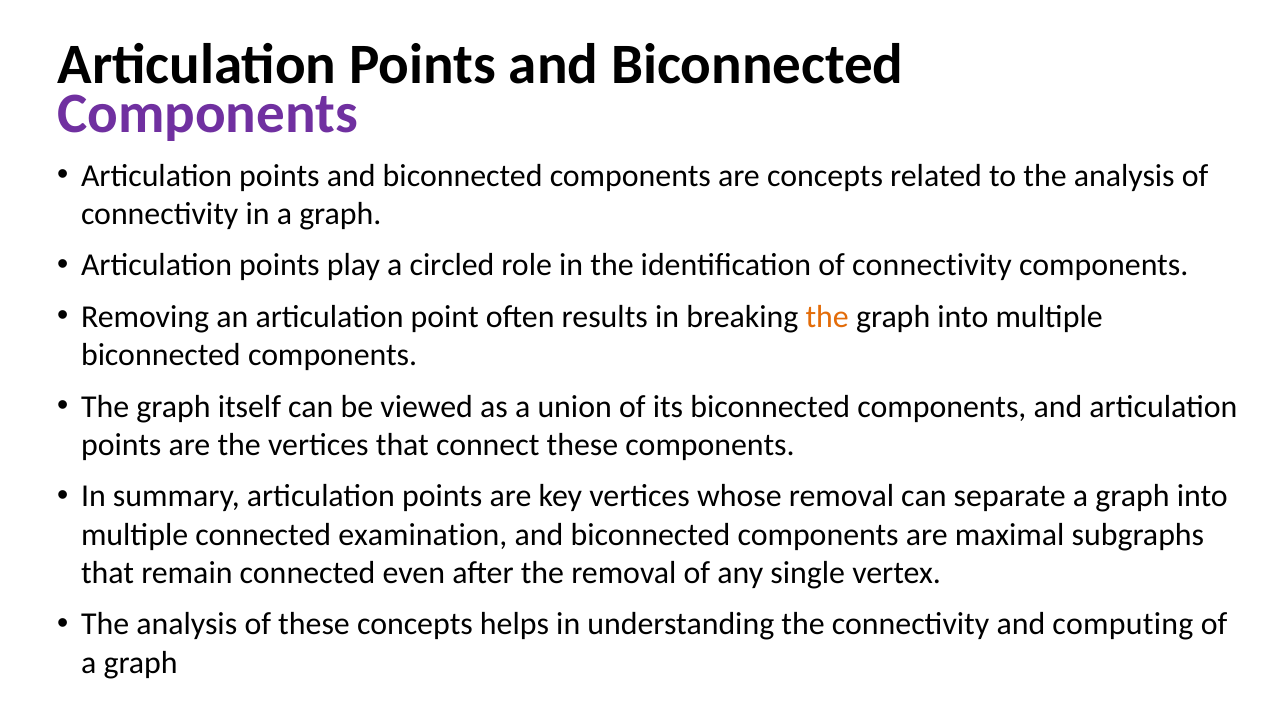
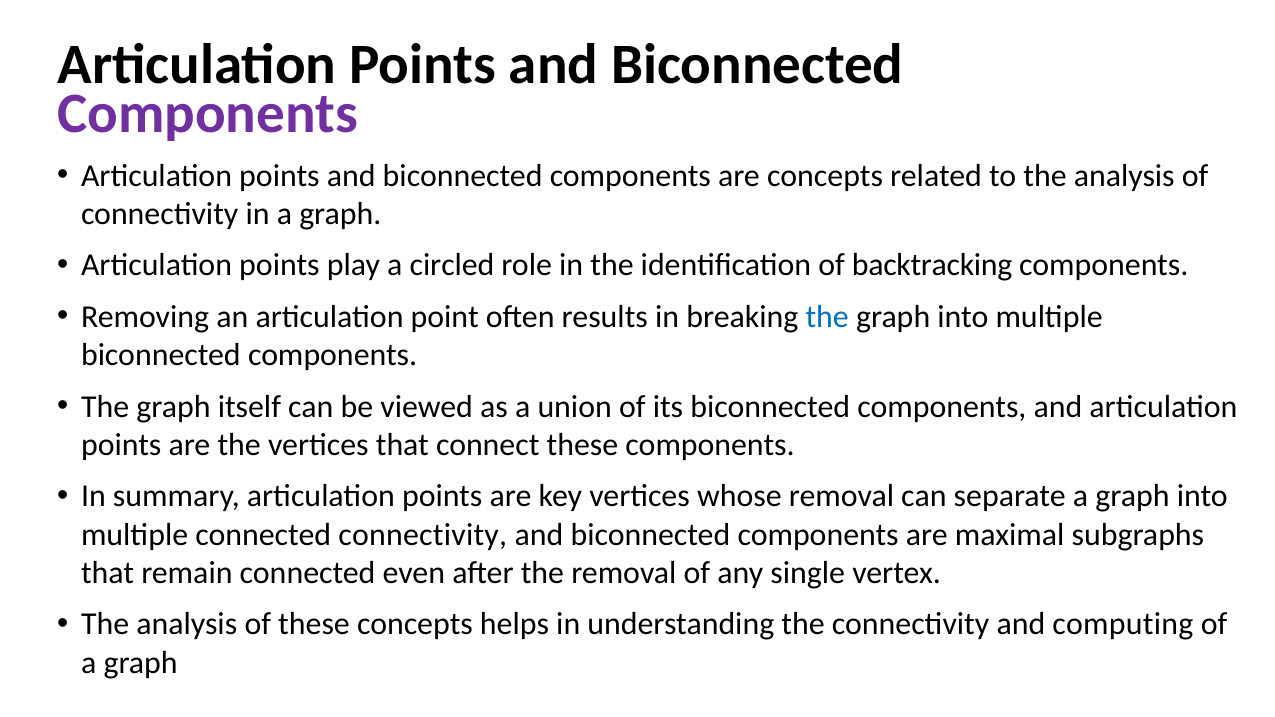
identification of connectivity: connectivity -> backtracking
the at (827, 317) colour: orange -> blue
connected examination: examination -> connectivity
